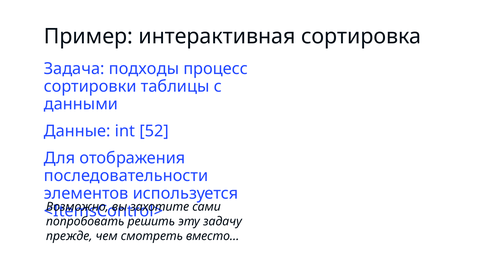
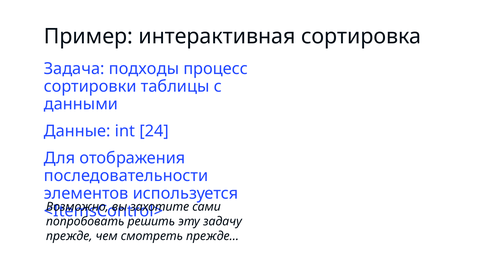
52: 52 -> 24
вместо…: вместо… -> прежде…
